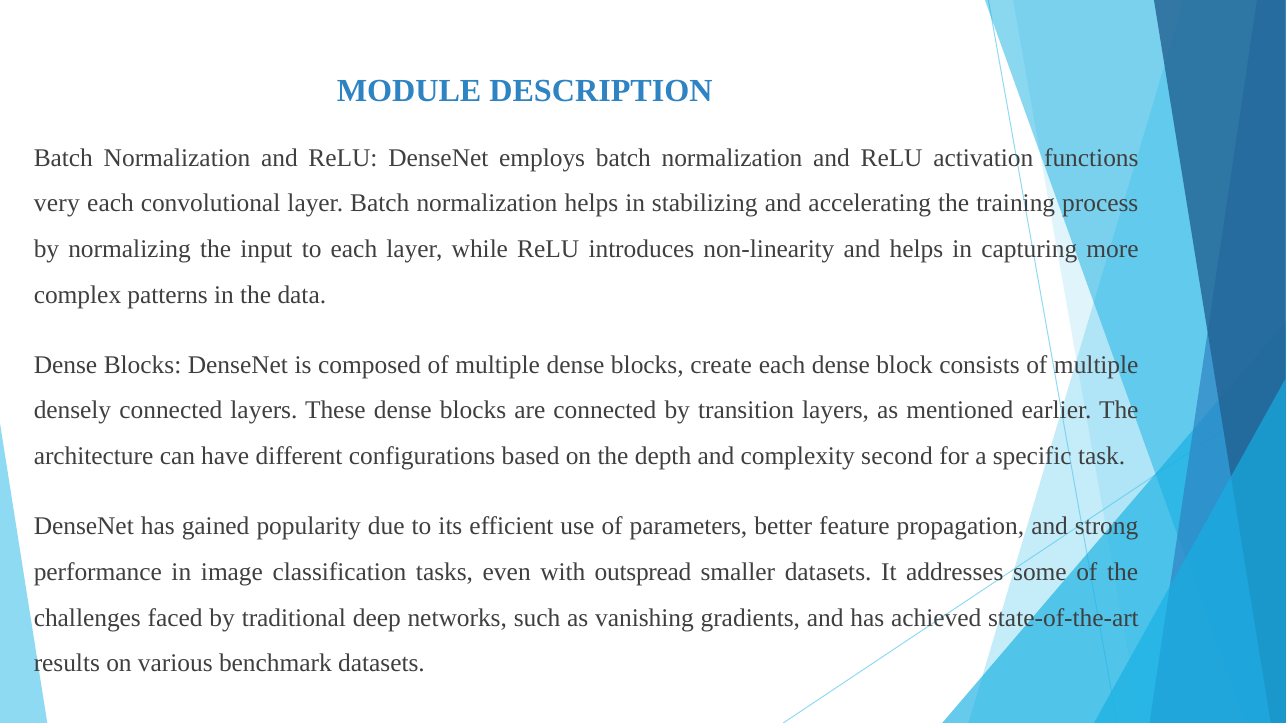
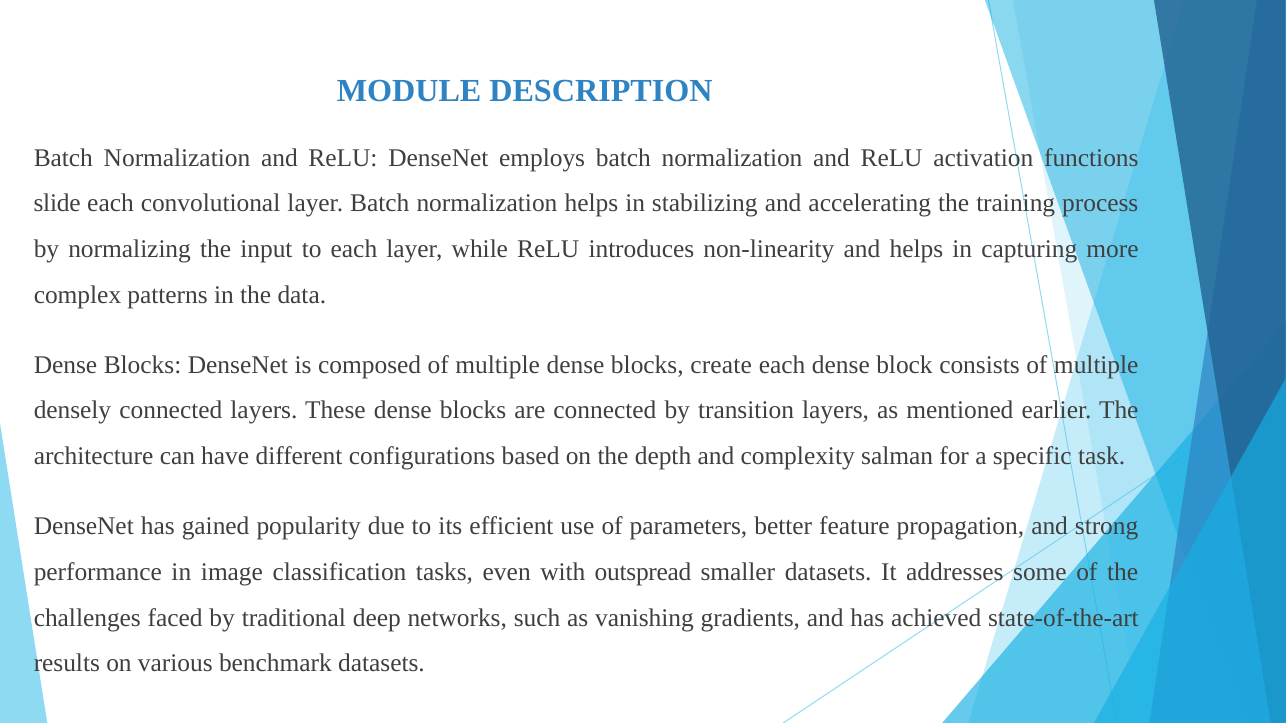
very: very -> slide
second: second -> salman
